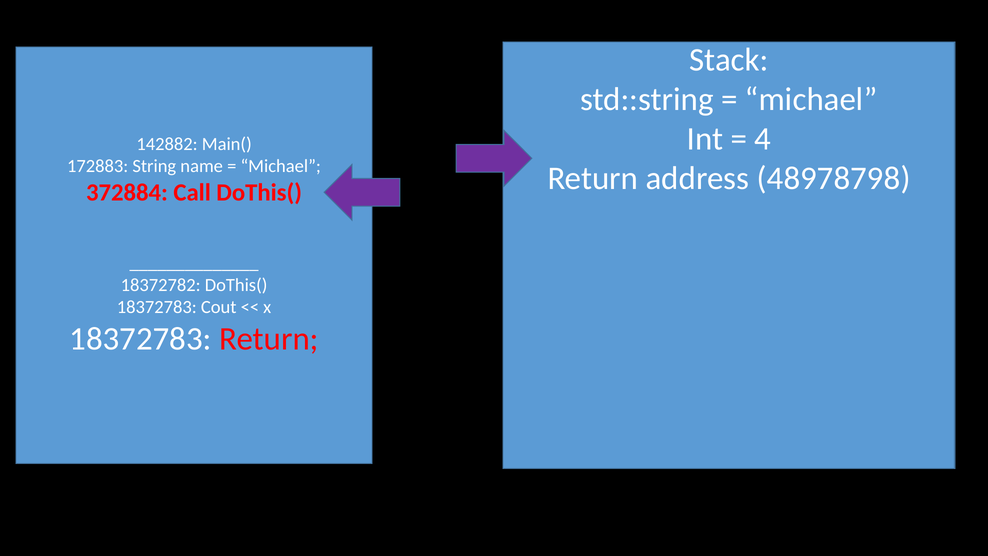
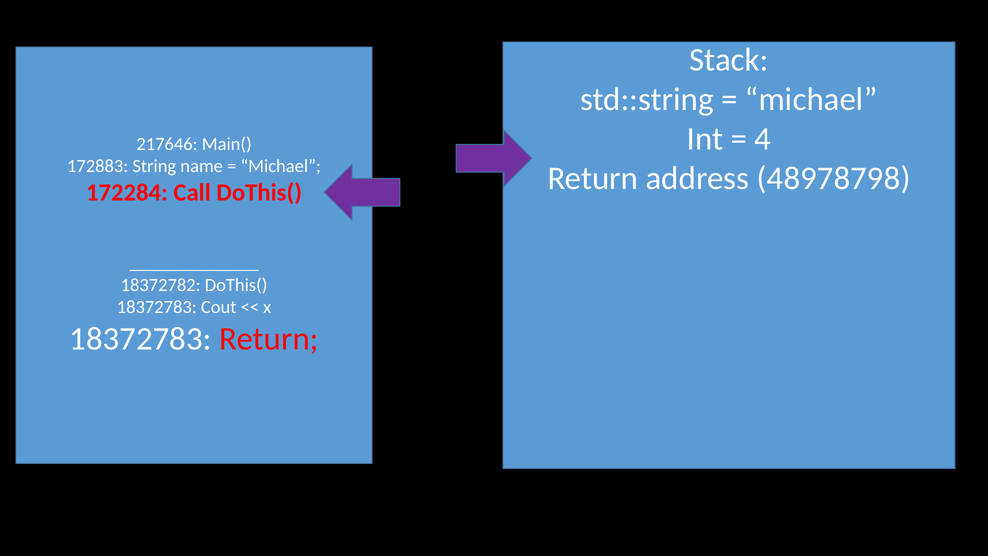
142882: 142882 -> 217646
372884: 372884 -> 172284
